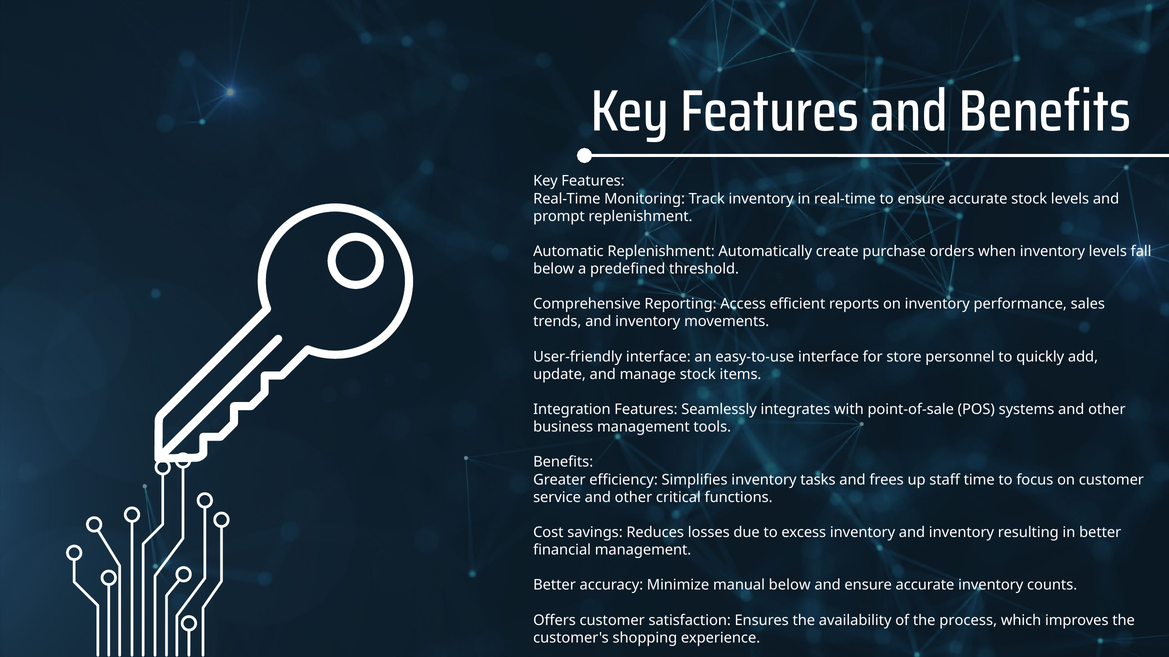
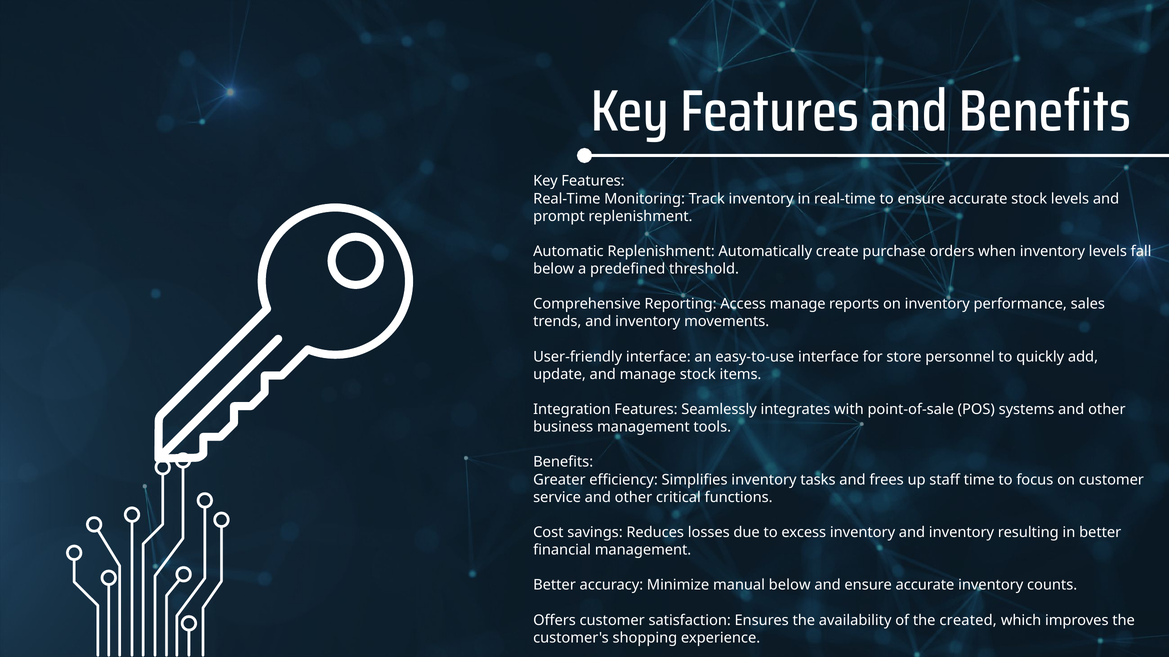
Access efficient: efficient -> manage
process: process -> created
